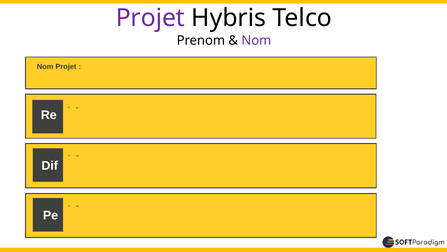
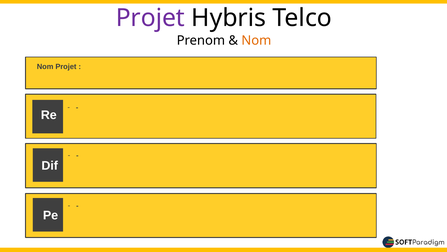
Nom at (256, 40) colour: purple -> orange
